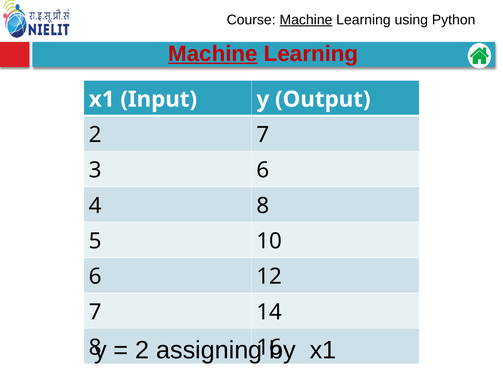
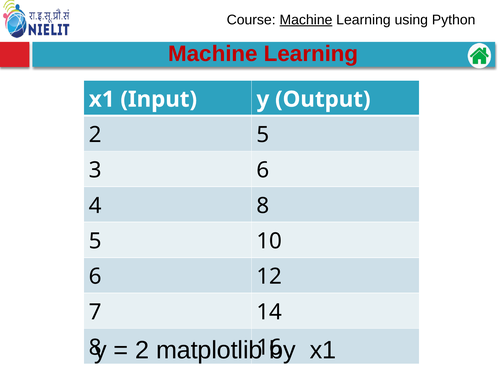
Machine at (213, 54) underline: present -> none
2 7: 7 -> 5
assigning: assigning -> matplotlib
